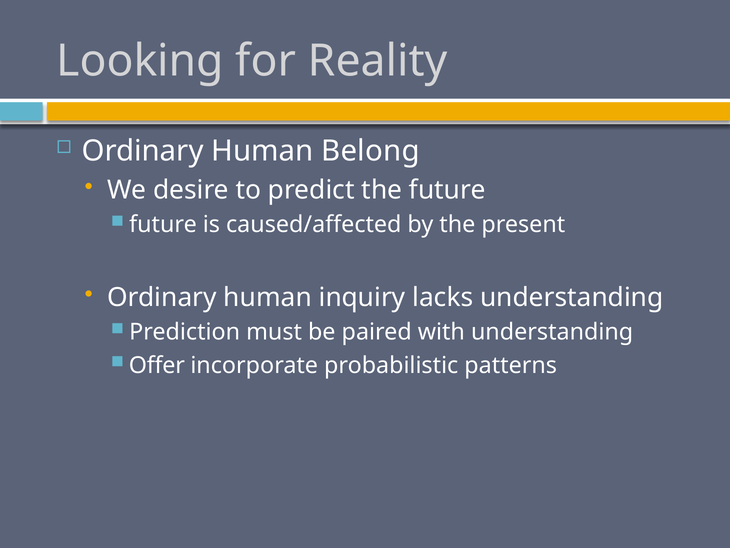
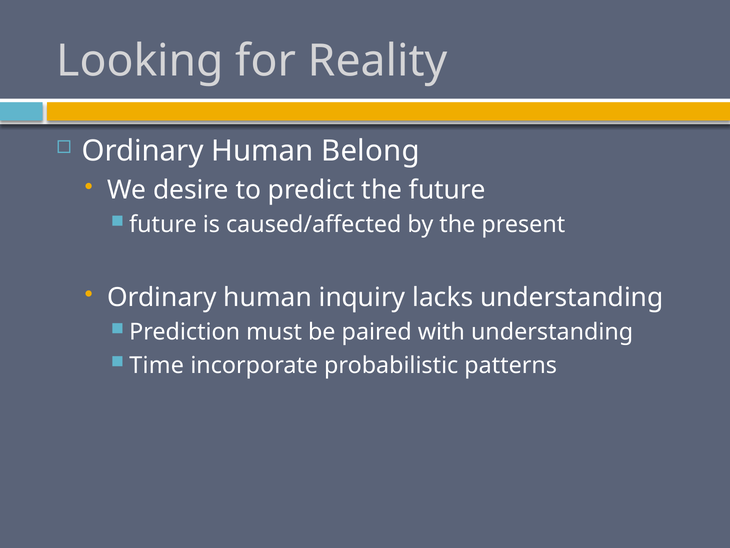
Offer: Offer -> Time
